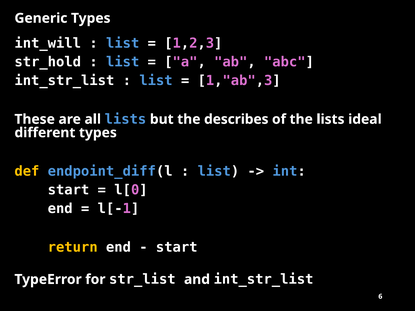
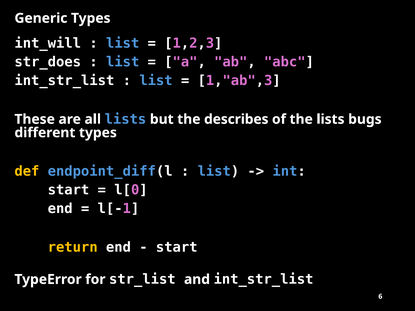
str_hold: str_hold -> str_does
ideal: ideal -> bugs
